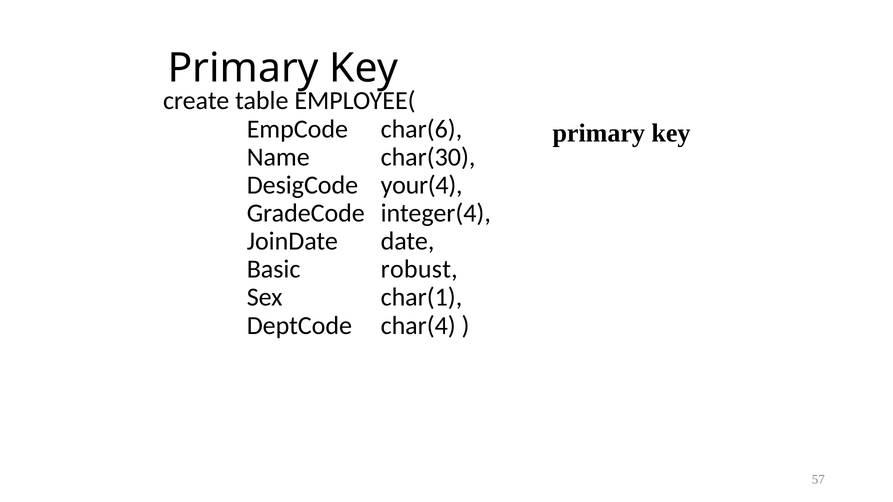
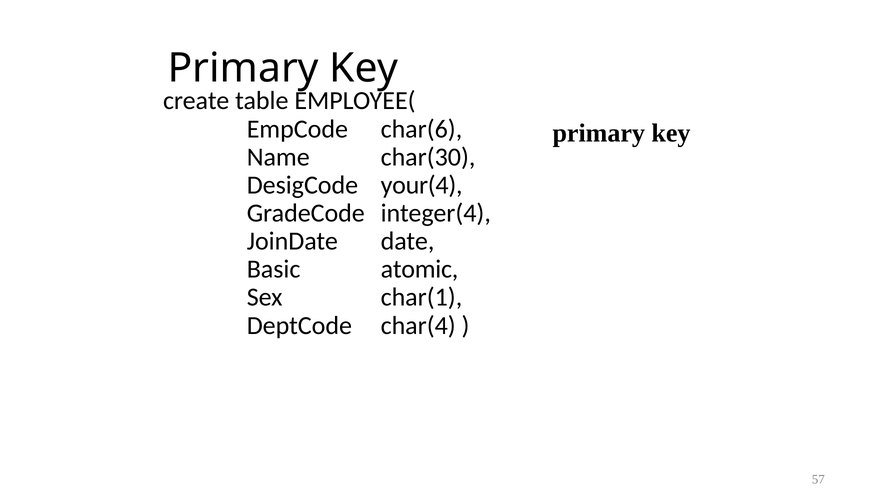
robust: robust -> atomic
